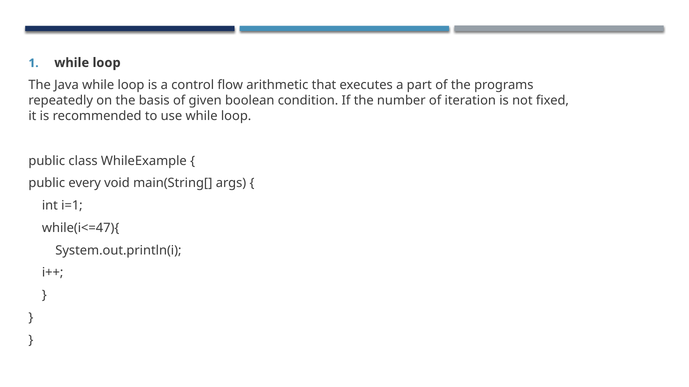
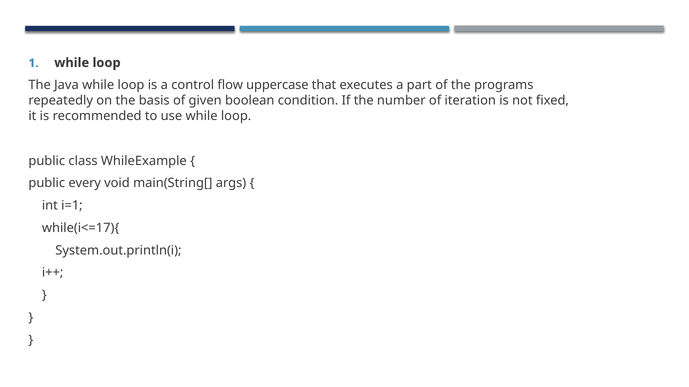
arithmetic: arithmetic -> uppercase
while(i<=47){: while(i<=47){ -> while(i<=17){
